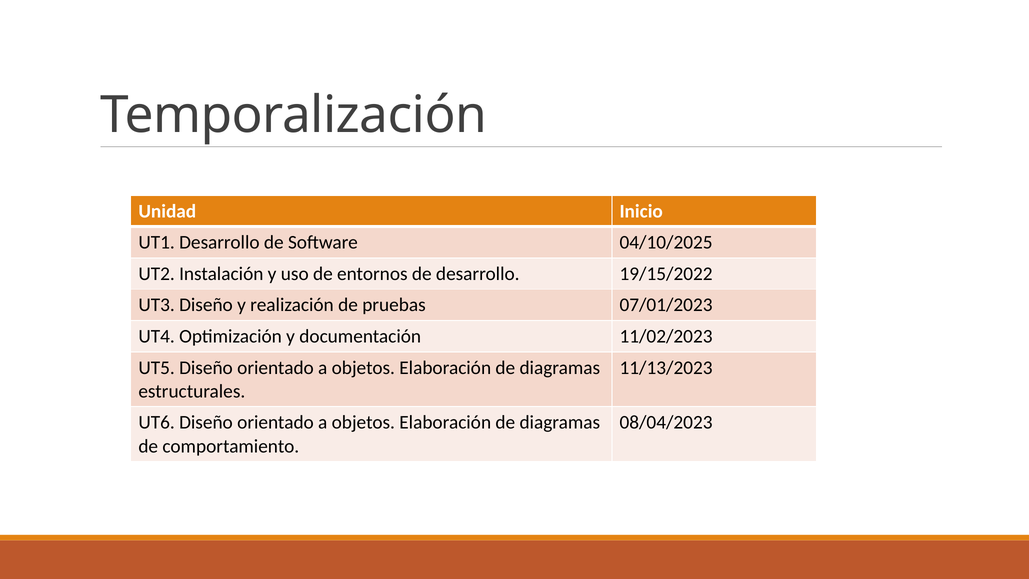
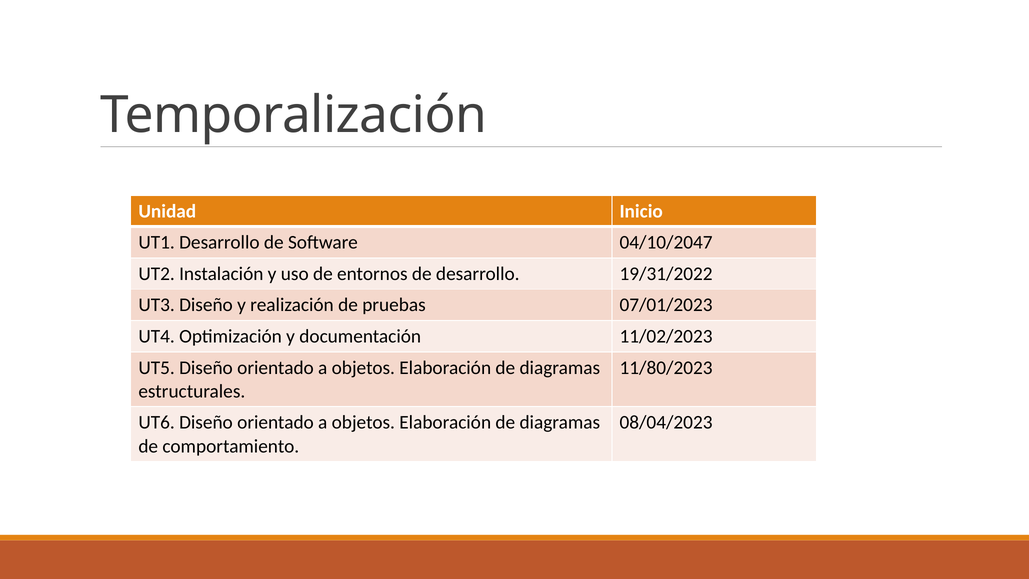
04/10/2025: 04/10/2025 -> 04/10/2047
19/15/2022: 19/15/2022 -> 19/31/2022
11/13/2023: 11/13/2023 -> 11/80/2023
